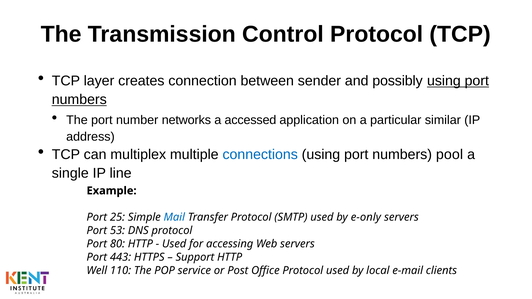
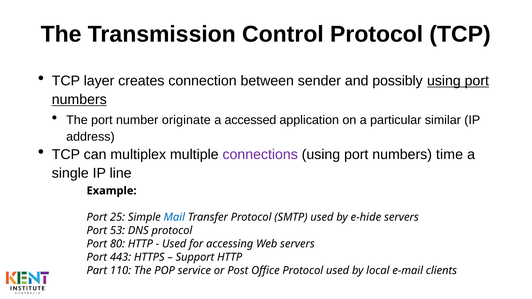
networks: networks -> originate
connections colour: blue -> purple
pool: pool -> time
e-only: e-only -> e-hide
Well: Well -> Part
